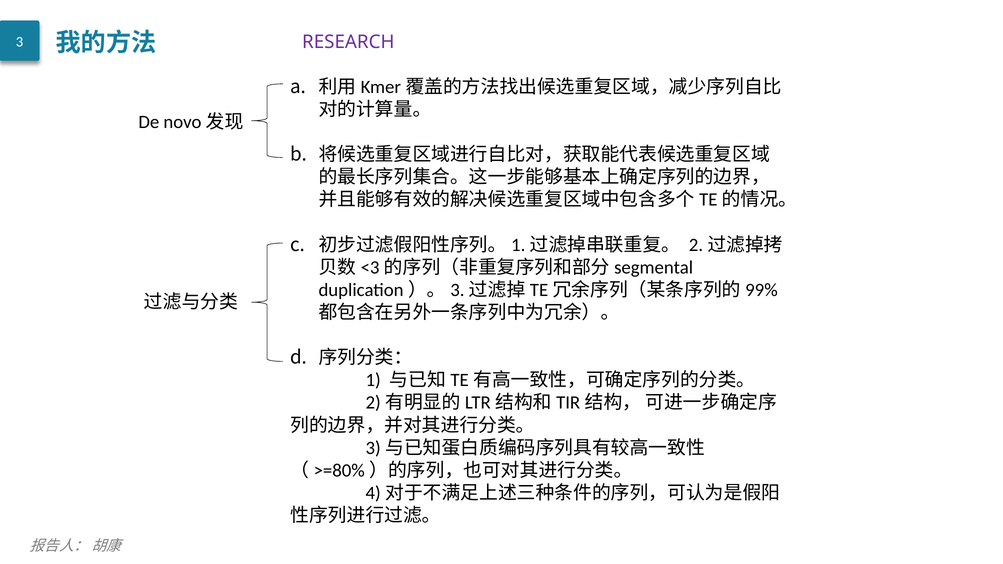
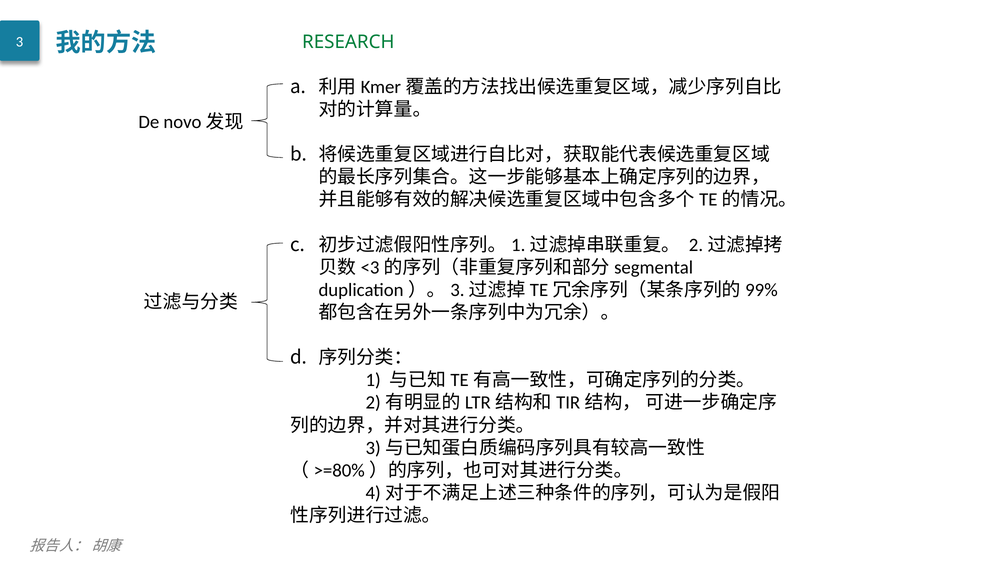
RESEARCH colour: purple -> green
